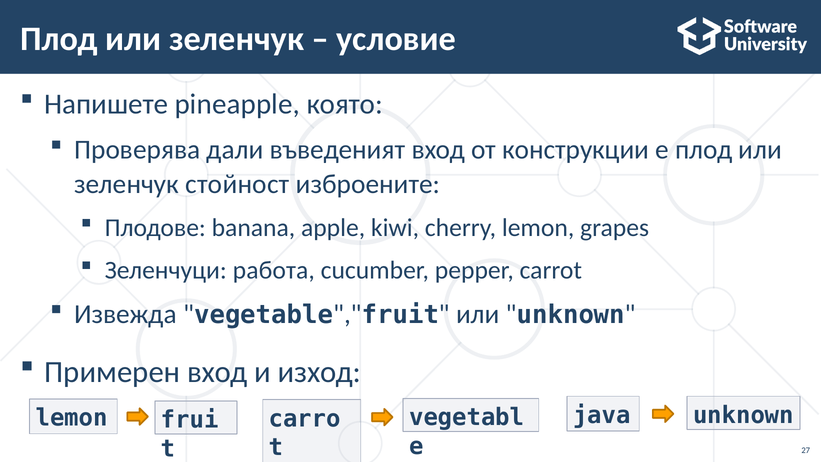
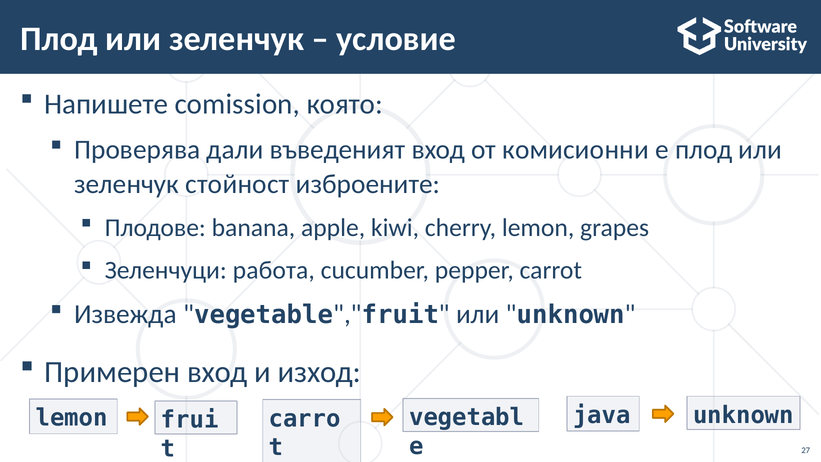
pineapple: pineapple -> comission
конструкции: конструкции -> комисионни
